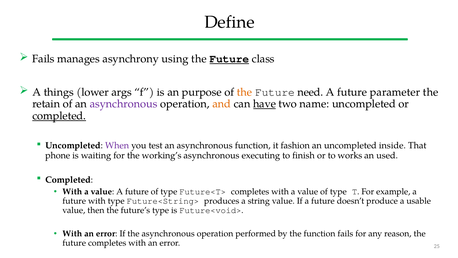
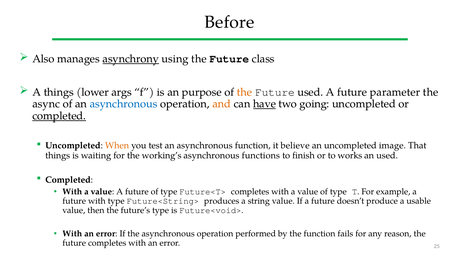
Define: Define -> Before
Fails at (43, 59): Fails -> Also
asynchrony underline: none -> present
Future at (229, 59) underline: present -> none
Future need: need -> used
retain: retain -> async
asynchronous at (124, 104) colour: purple -> blue
name: name -> going
When colour: purple -> orange
fashion: fashion -> believe
inside: inside -> image
phone at (58, 155): phone -> things
executing: executing -> functions
